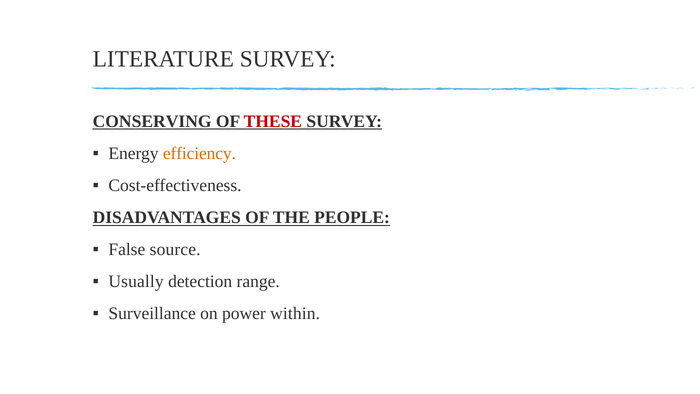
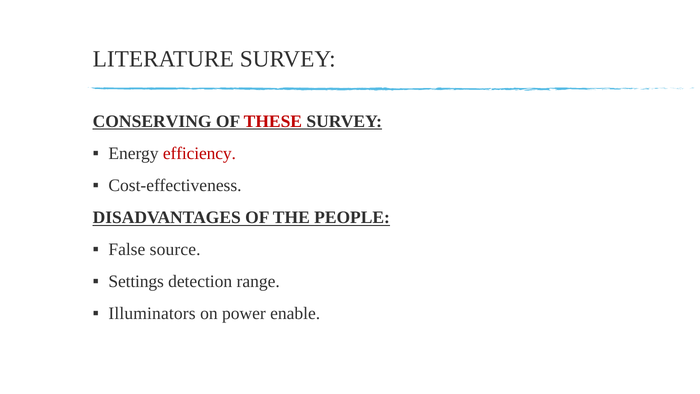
efficiency colour: orange -> red
Usually: Usually -> Settings
Surveillance: Surveillance -> Illuminators
within: within -> enable
